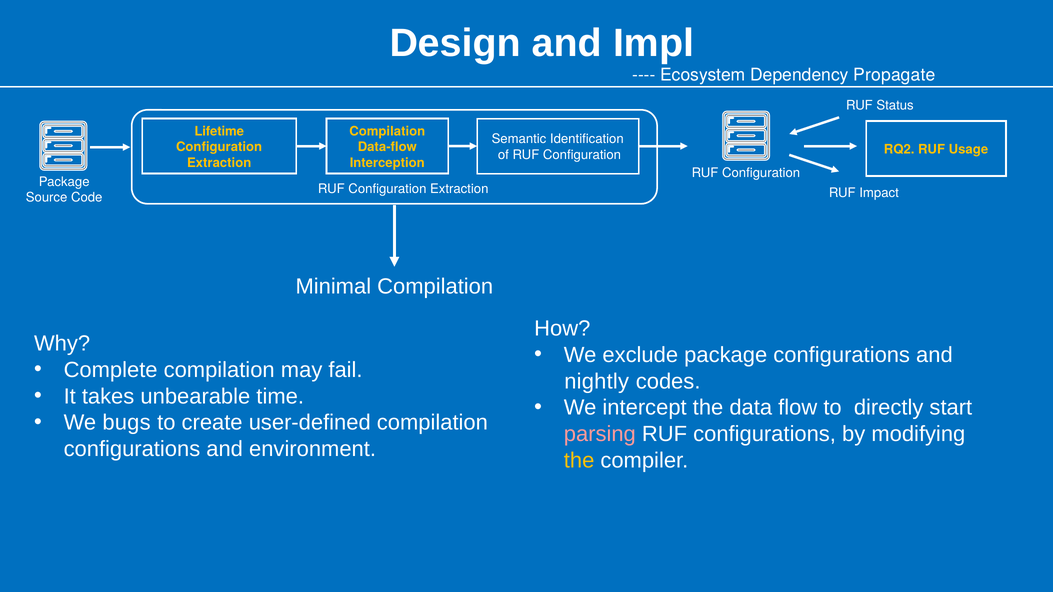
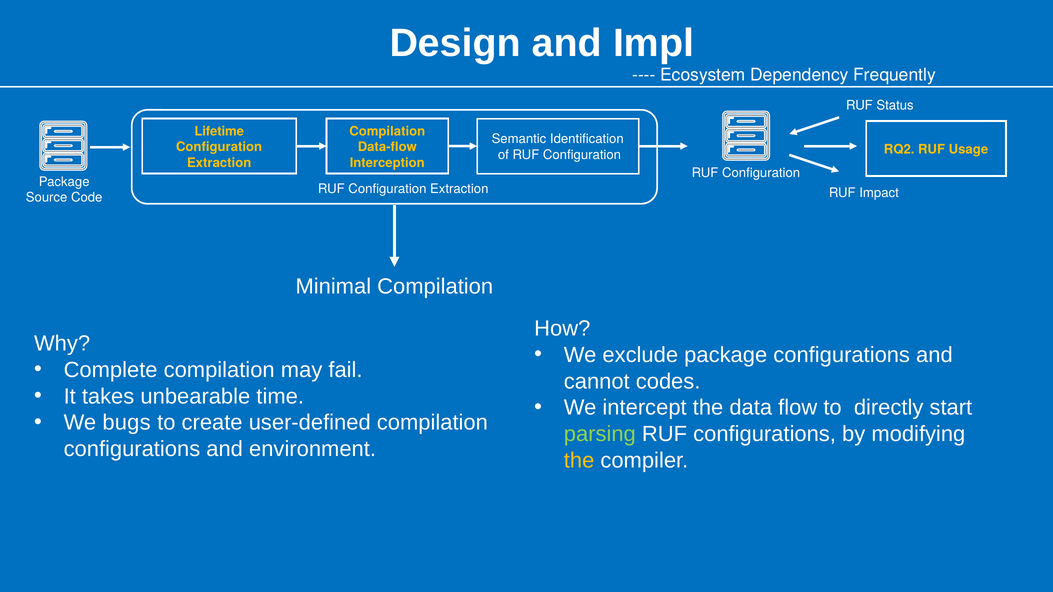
Propagate: Propagate -> Frequently
nightly: nightly -> cannot
parsing colour: pink -> light green
